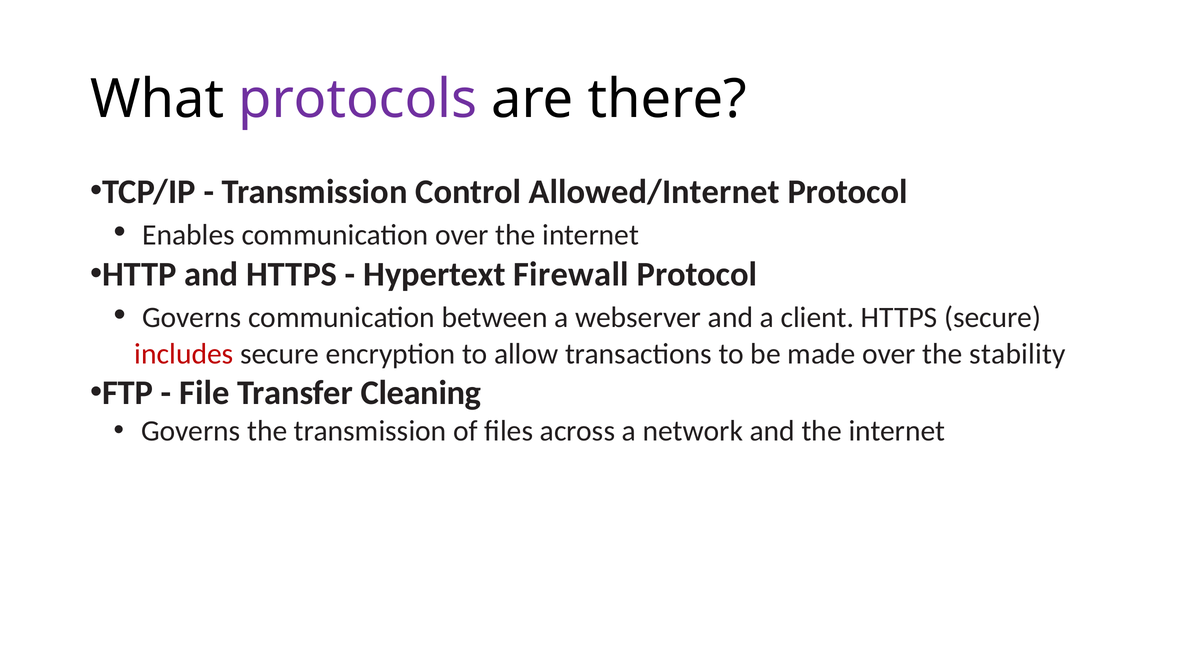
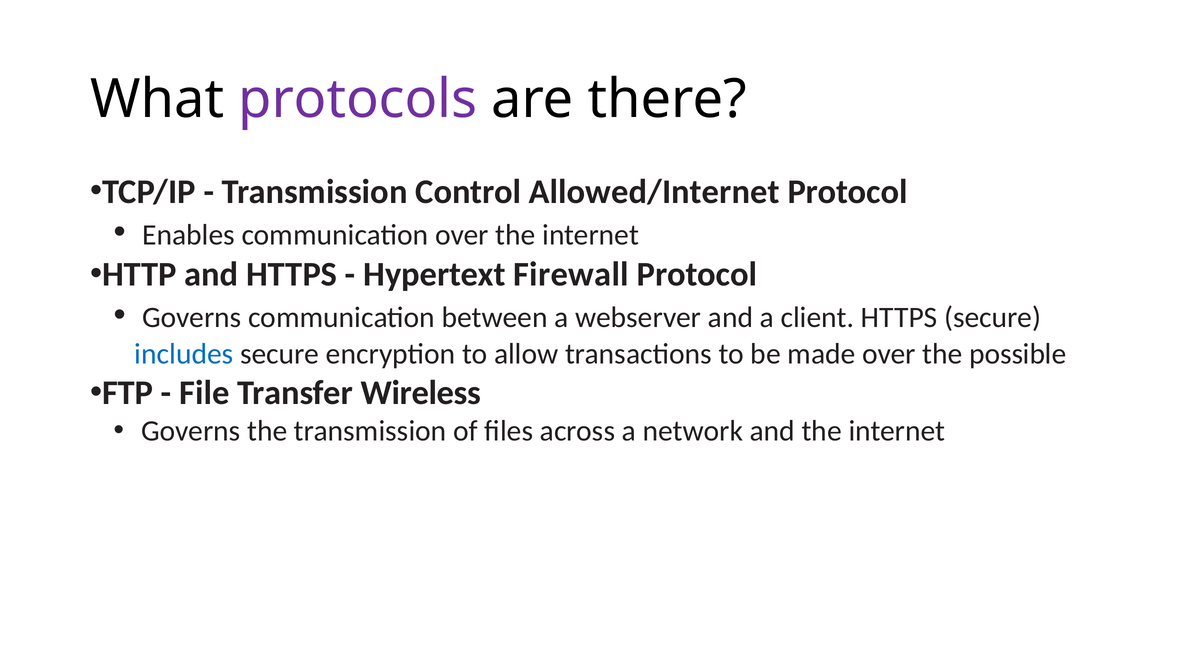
includes colour: red -> blue
stability: stability -> possible
Cleaning: Cleaning -> Wireless
